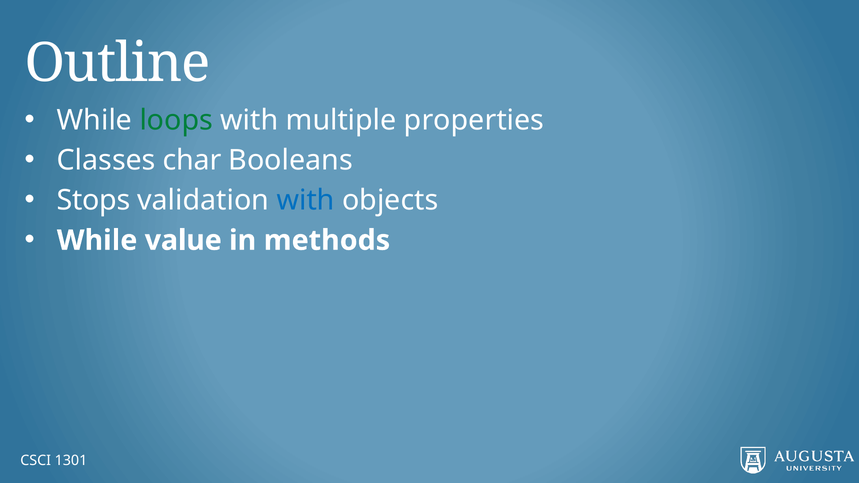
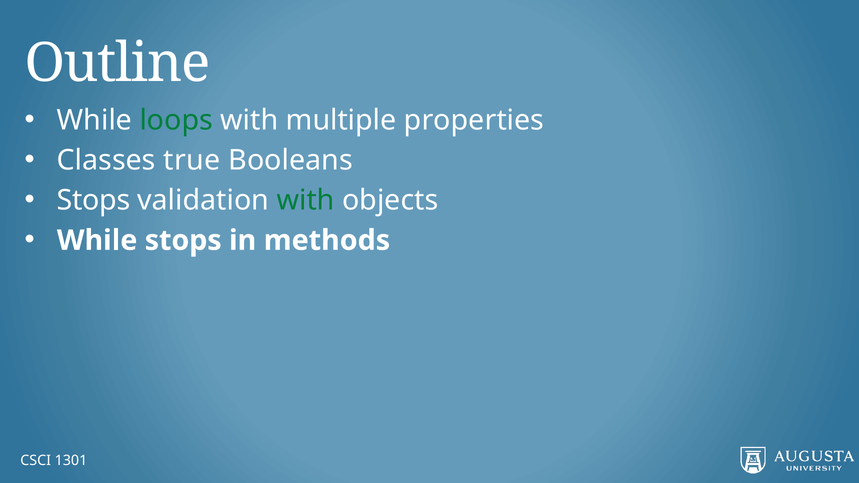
char: char -> true
with at (306, 200) colour: blue -> green
While value: value -> stops
